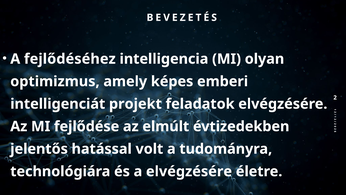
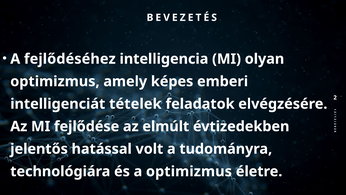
projekt: projekt -> tételek
a elvégzésére: elvégzésére -> optimizmus
